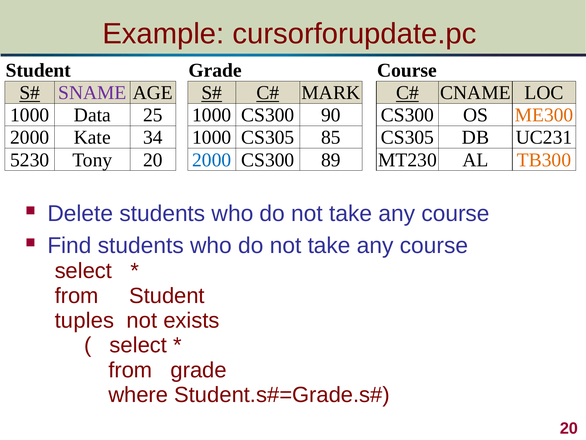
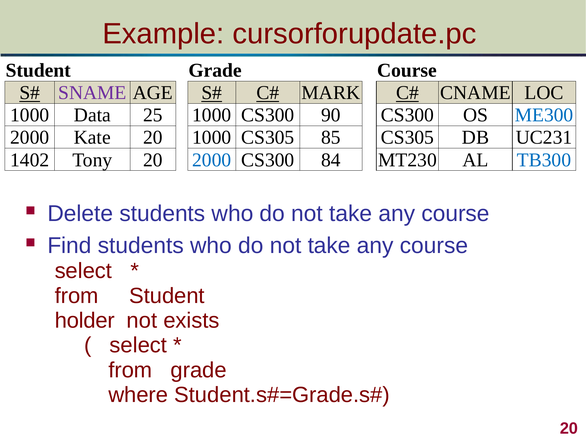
ME300 colour: orange -> blue
Kate 34: 34 -> 20
5230: 5230 -> 1402
89: 89 -> 84
TB300 colour: orange -> blue
tuples: tuples -> holder
